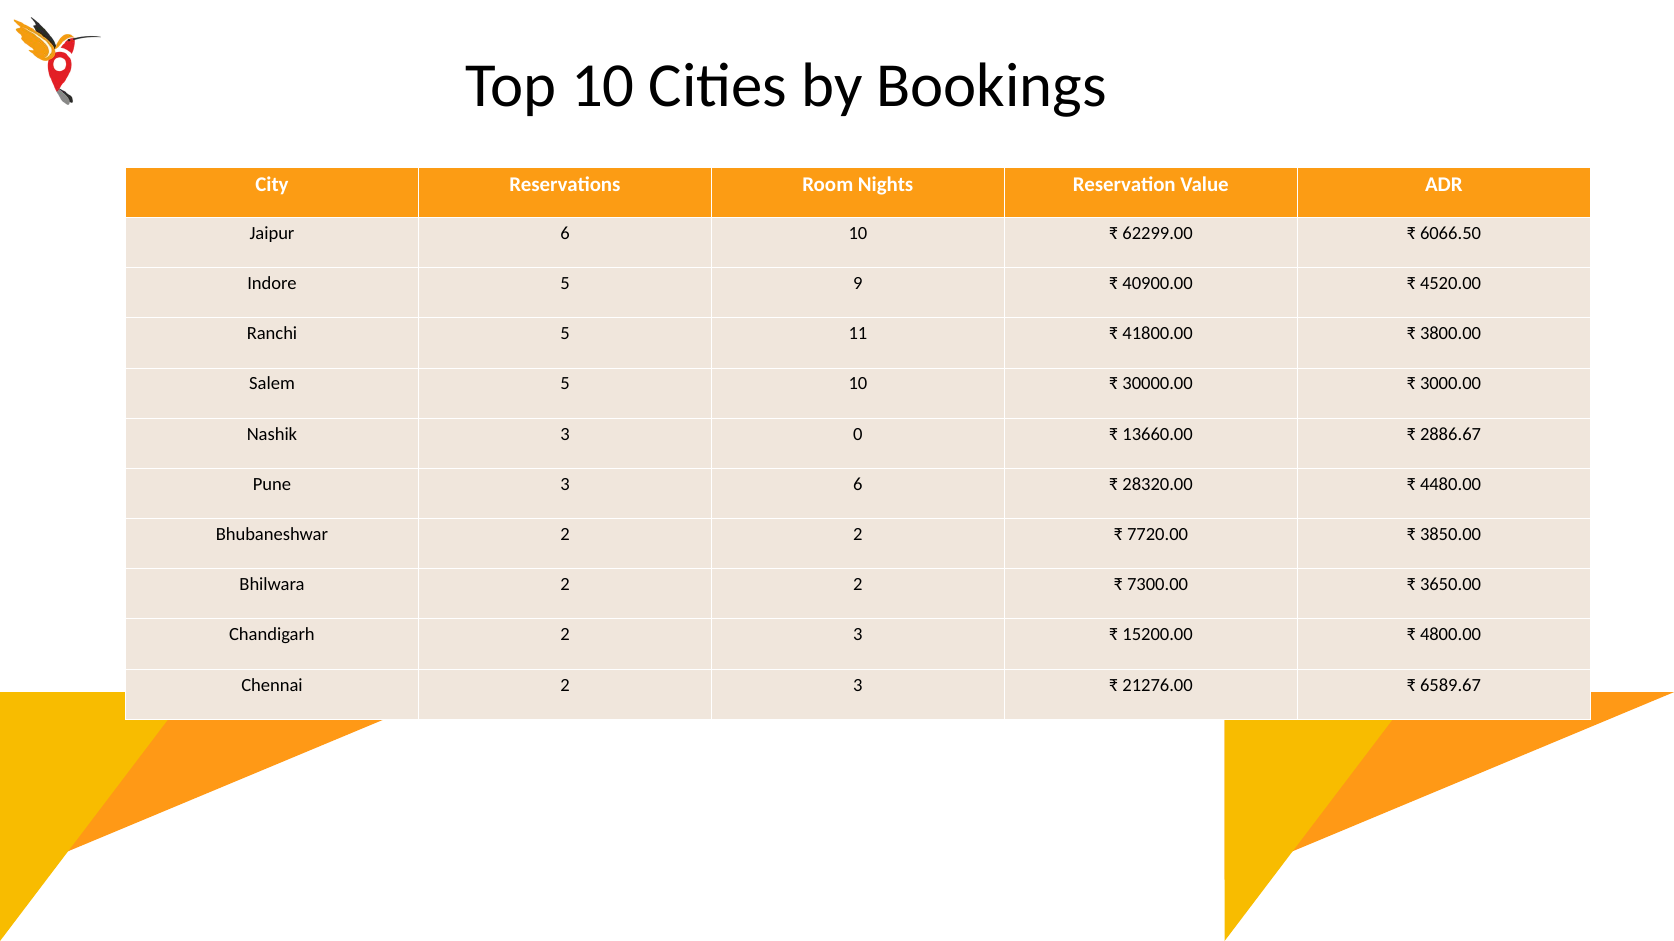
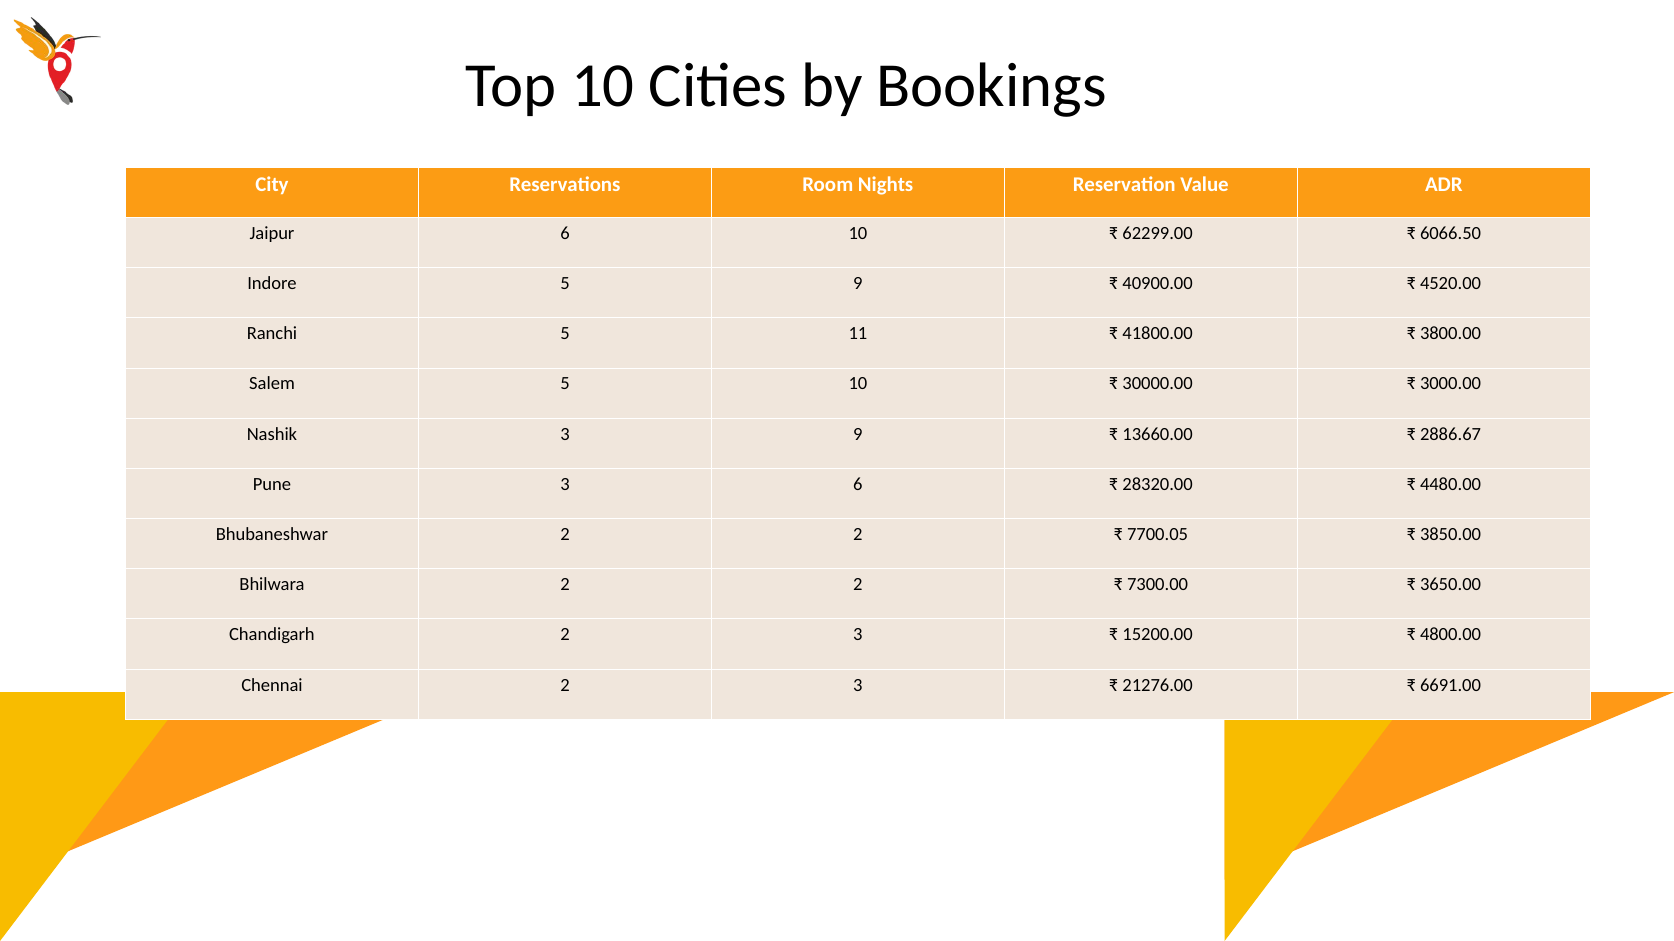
3 0: 0 -> 9
7720.00: 7720.00 -> 7700.05
6589.67: 6589.67 -> 6691.00
